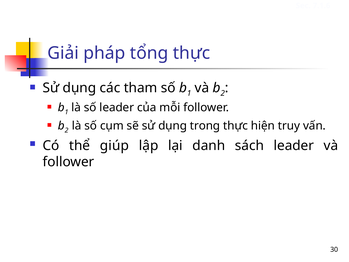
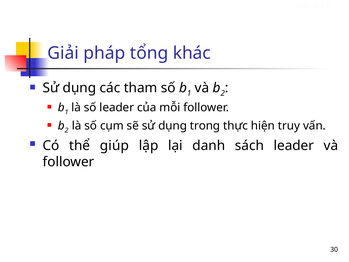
tổng thực: thực -> khác
